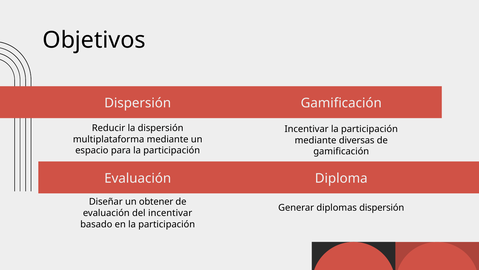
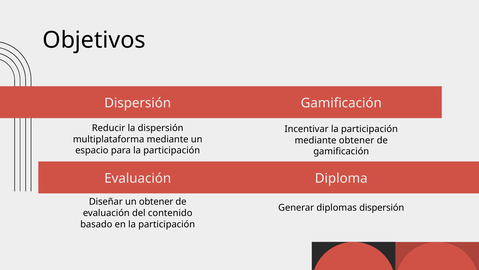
mediante diversas: diversas -> obtener
del incentivar: incentivar -> contenido
